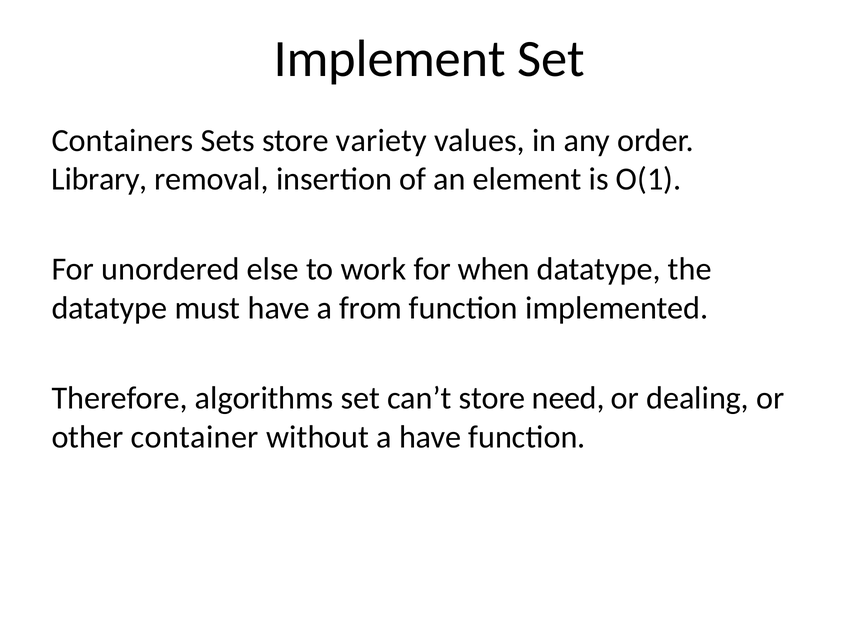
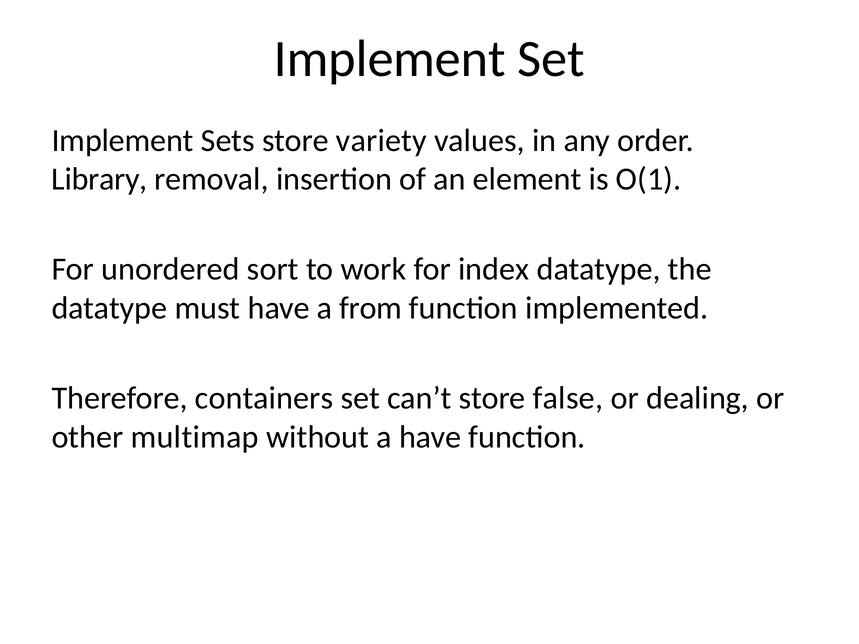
Containers at (123, 140): Containers -> Implement
else: else -> sort
when: when -> index
algorithms: algorithms -> containers
need: need -> false
container: container -> multimap
